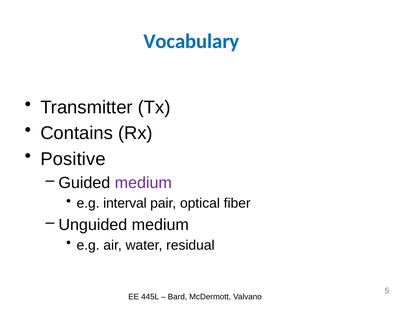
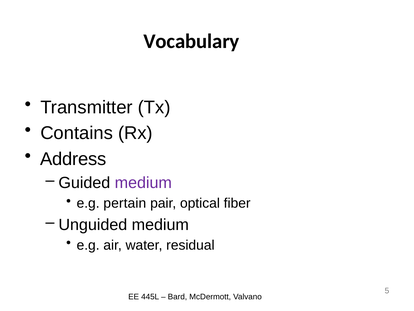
Vocabulary colour: blue -> black
Positive: Positive -> Address
interval: interval -> pertain
